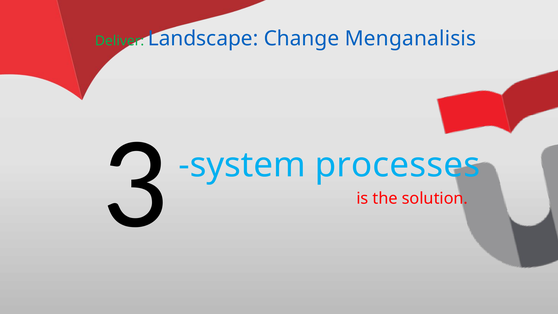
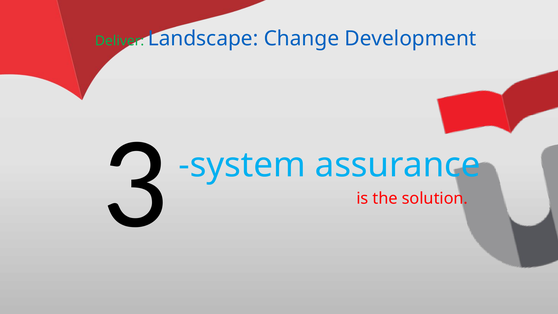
Menganalisis: Menganalisis -> Development
processes: processes -> assurance
